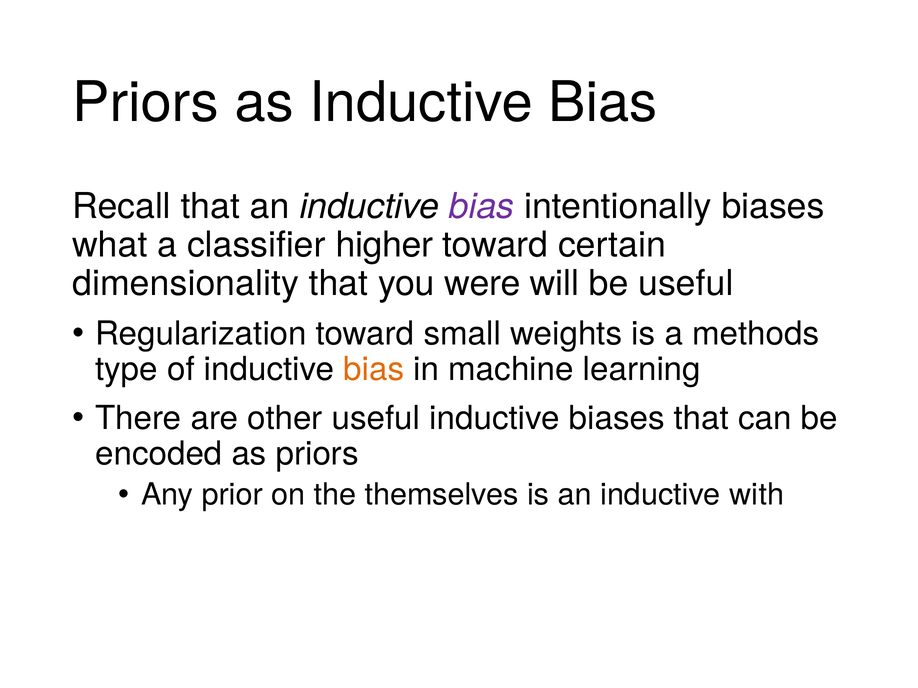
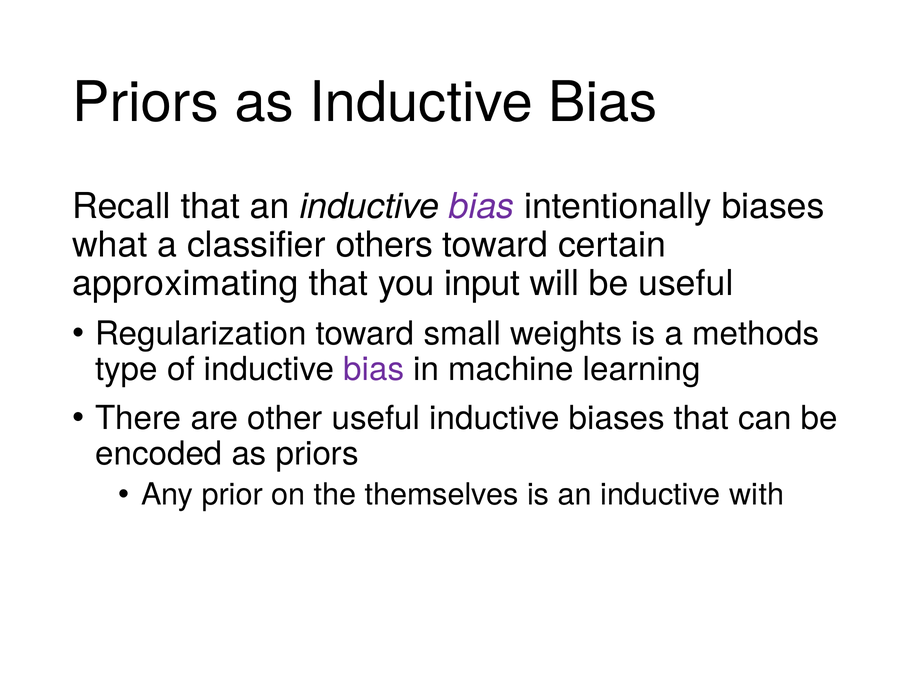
higher: higher -> others
dimensionality: dimensionality -> approximating
were: were -> input
bias at (374, 370) colour: orange -> purple
